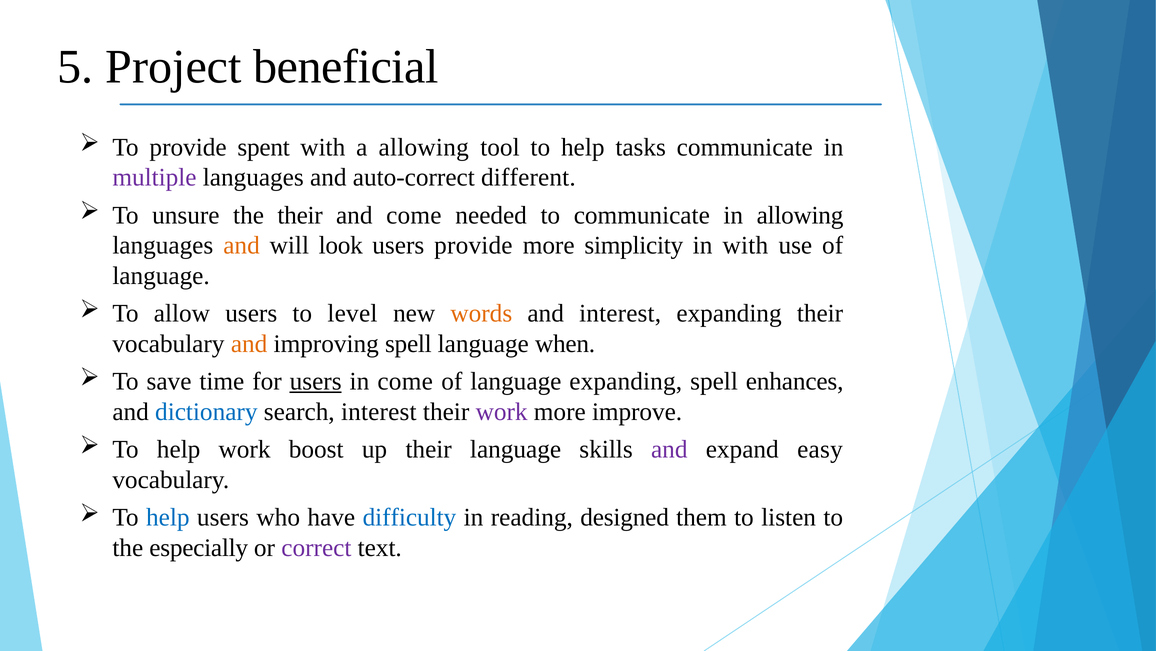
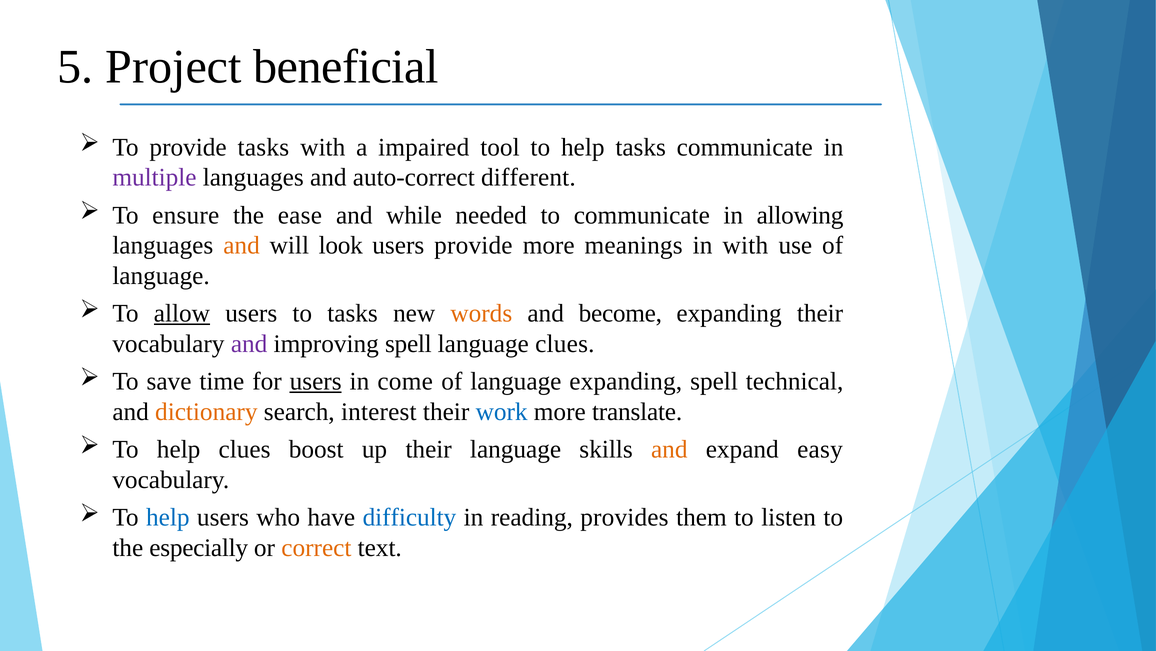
provide spent: spent -> tasks
a allowing: allowing -> impaired
unsure: unsure -> ensure
the their: their -> ease
and come: come -> while
simplicity: simplicity -> meanings
allow underline: none -> present
to level: level -> tasks
and interest: interest -> become
and at (249, 344) colour: orange -> purple
language when: when -> clues
enhances: enhances -> technical
dictionary colour: blue -> orange
work at (502, 411) colour: purple -> blue
improve: improve -> translate
help work: work -> clues
and at (669, 449) colour: purple -> orange
designed: designed -> provides
correct colour: purple -> orange
